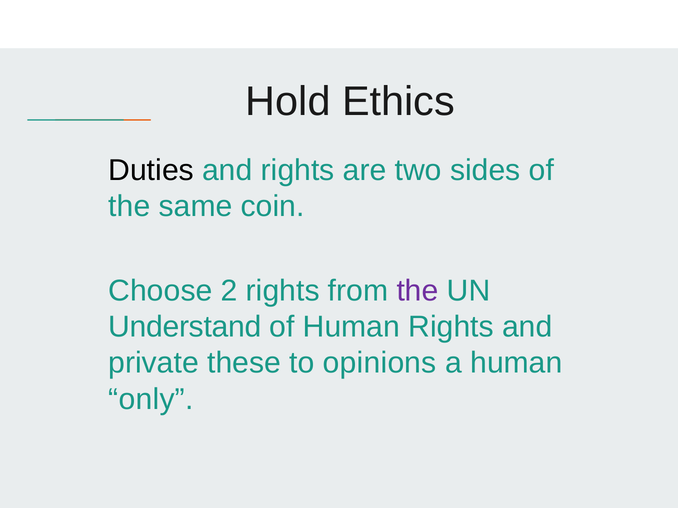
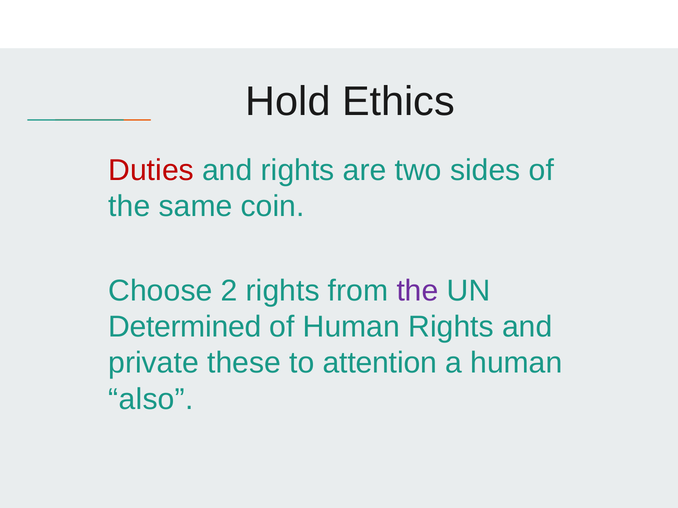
Duties colour: black -> red
Understand: Understand -> Determined
opinions: opinions -> attention
only: only -> also
